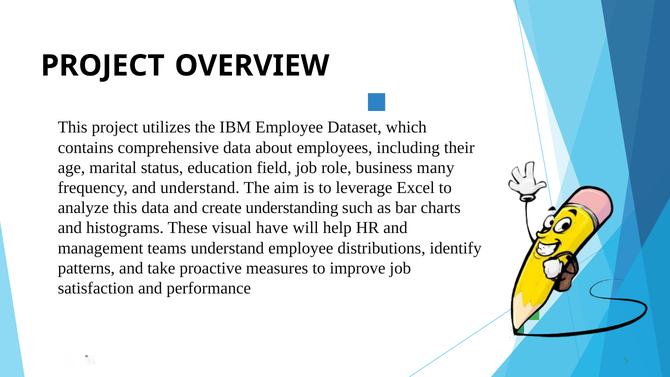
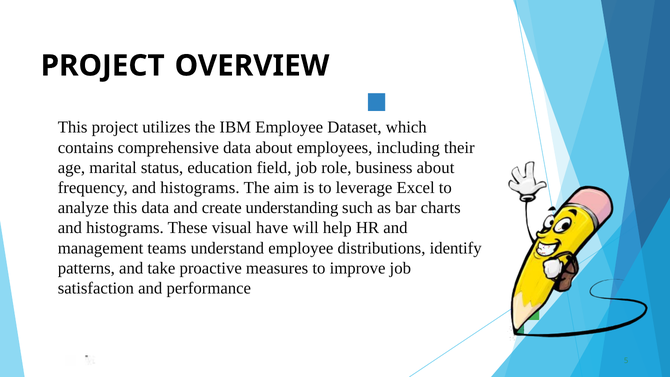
business many: many -> about
frequency and understand: understand -> histograms
